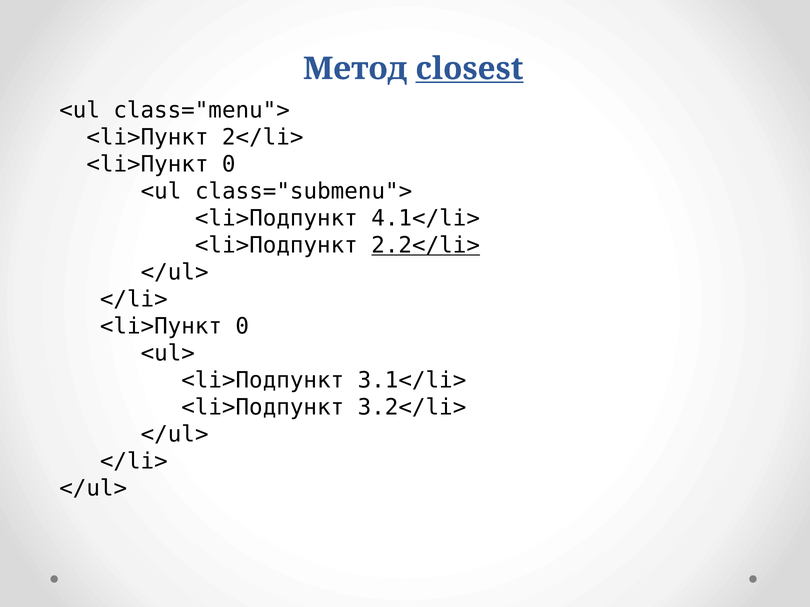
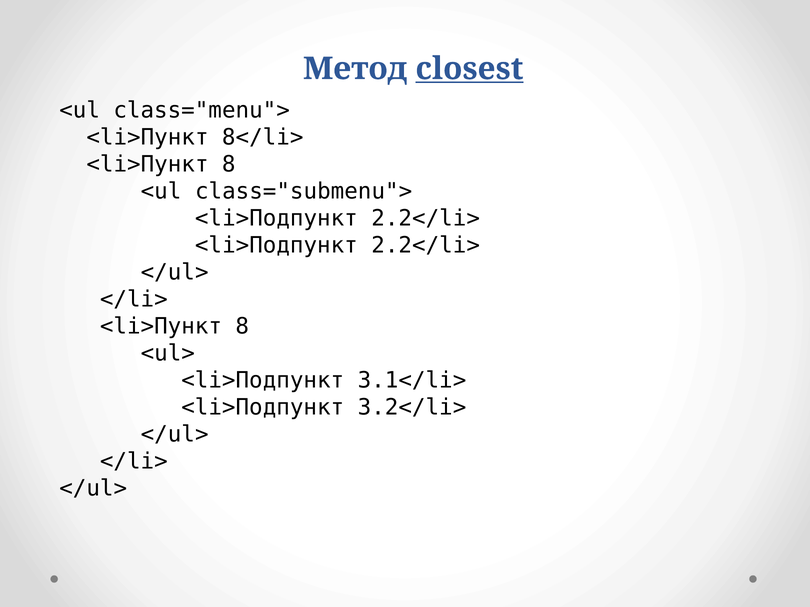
2</li>: 2</li> -> 8</li>
0 at (229, 165): 0 -> 8
4.1</li> at (426, 219): 4.1</li> -> 2.2</li>
2.2</li> at (426, 246) underline: present -> none
0 at (242, 327): 0 -> 8
